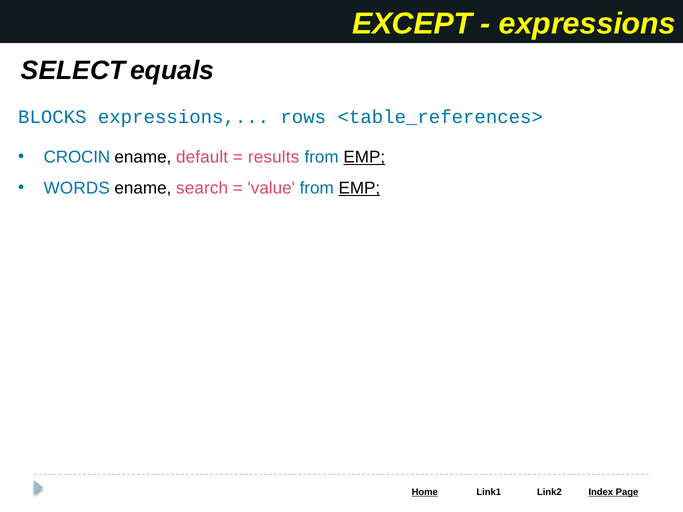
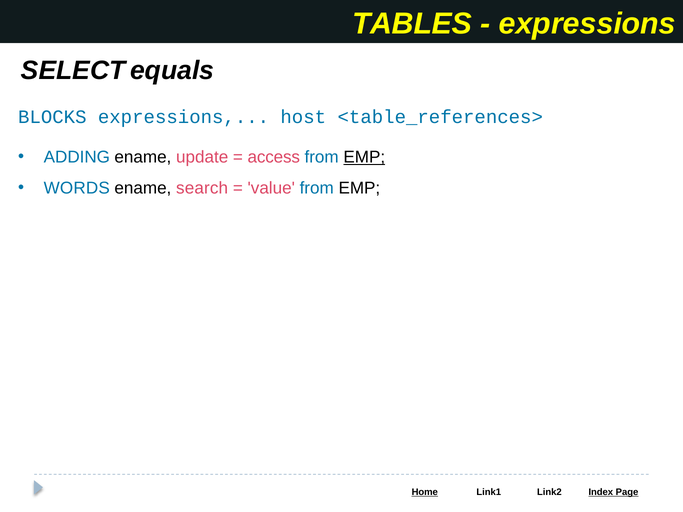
EXCEPT: EXCEPT -> TABLES
rows: rows -> host
CROCIN: CROCIN -> ADDING
default: default -> update
results: results -> access
EMP at (359, 188) underline: present -> none
